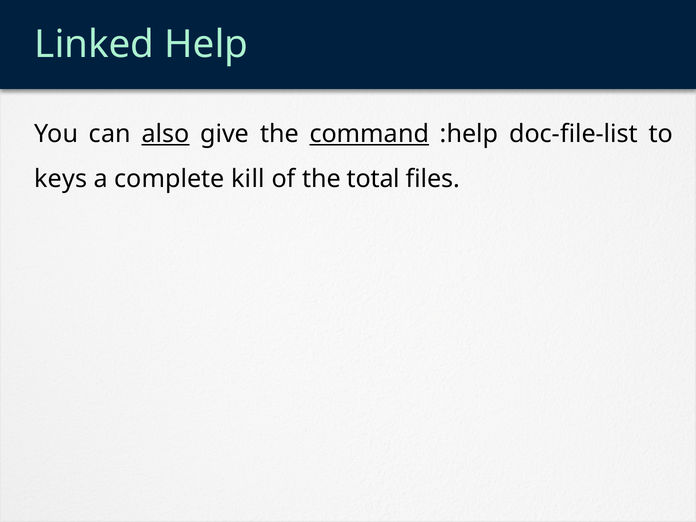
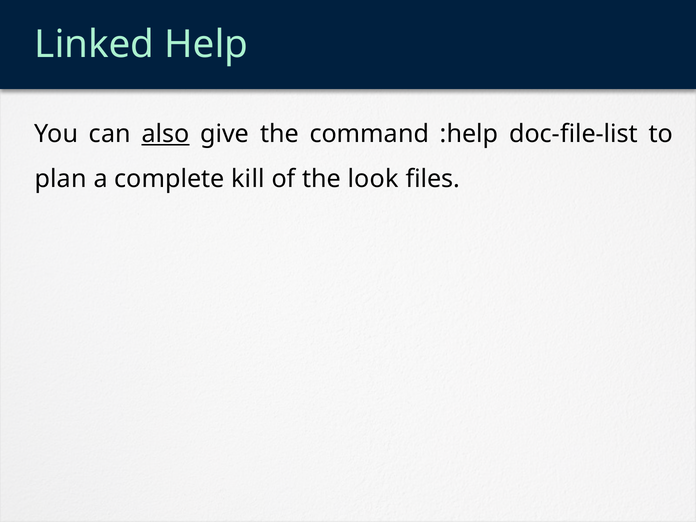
command underline: present -> none
keys: keys -> plan
total: total -> look
